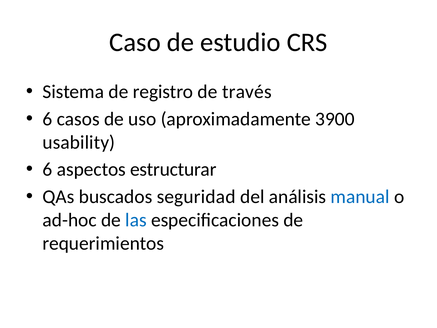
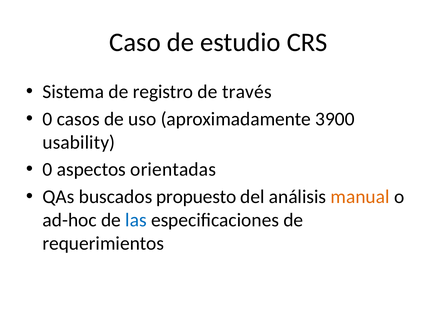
6 at (48, 119): 6 -> 0
6 at (48, 169): 6 -> 0
estructurar: estructurar -> orientadas
seguridad: seguridad -> propuesto
manual colour: blue -> orange
